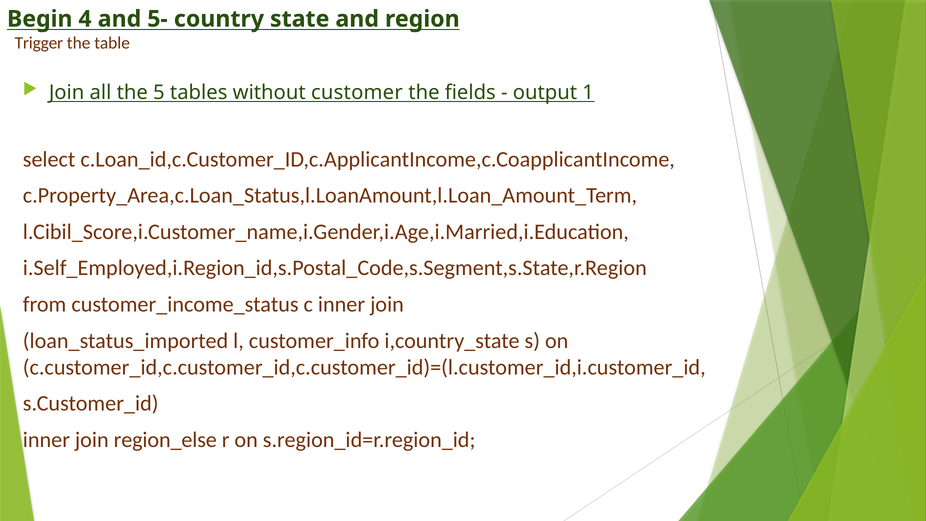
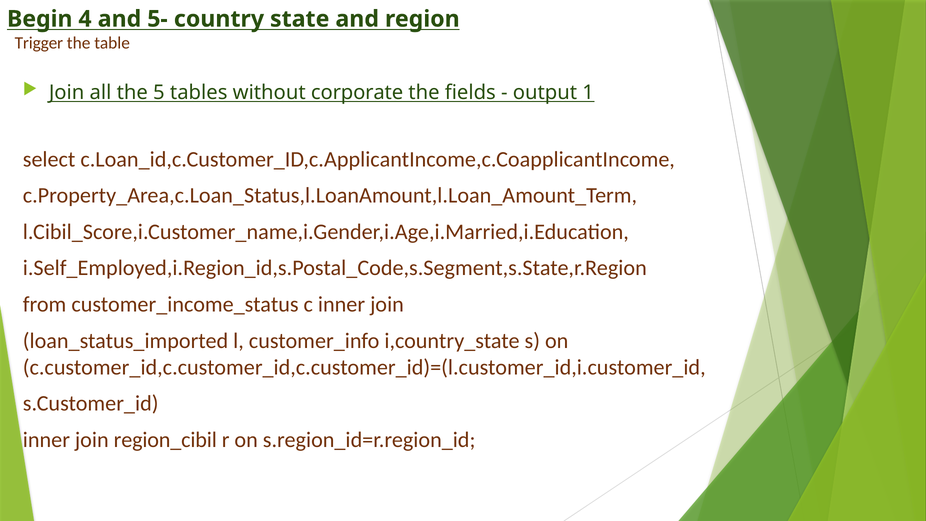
customer: customer -> corporate
region_else: region_else -> region_cibil
